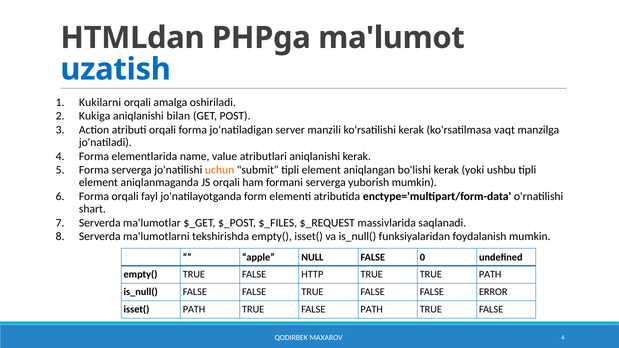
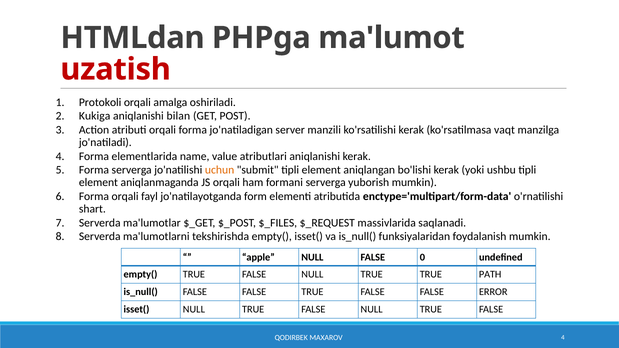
uzatish colour: blue -> red
Kukilarni: Kukilarni -> Protokoli
empty( TRUE FALSE HTTP: HTTP -> NULL
isset( PATH: PATH -> NULL
PATH at (372, 310): PATH -> NULL
